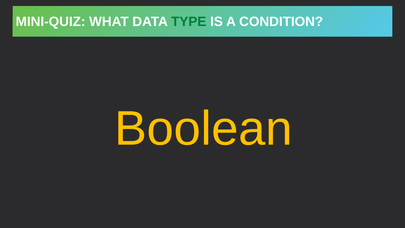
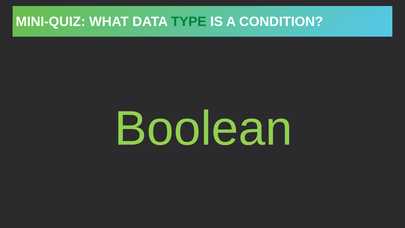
Boolean colour: yellow -> light green
